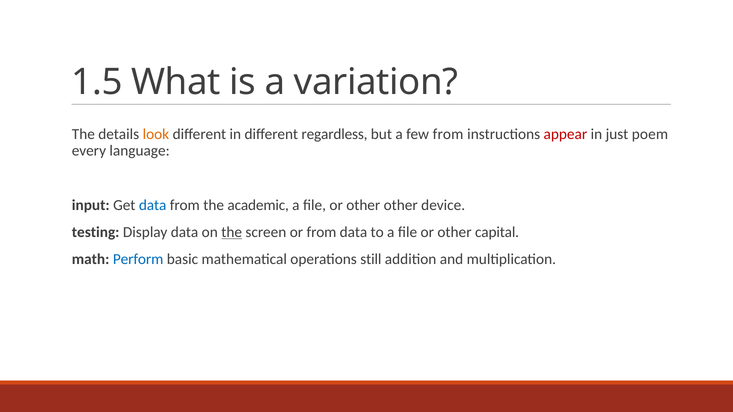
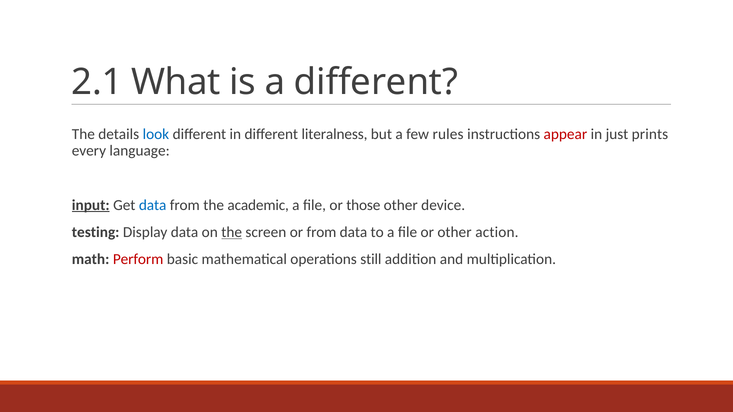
1.5: 1.5 -> 2.1
a variation: variation -> different
look colour: orange -> blue
regardless: regardless -> literalness
few from: from -> rules
poem: poem -> prints
input underline: none -> present
other at (363, 205): other -> those
capital: capital -> action
Perform colour: blue -> red
